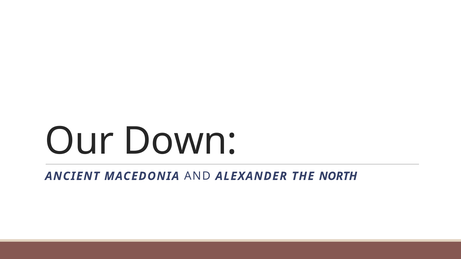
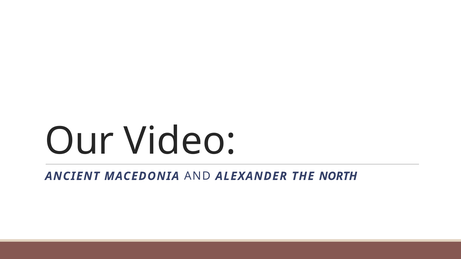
Down: Down -> Video
